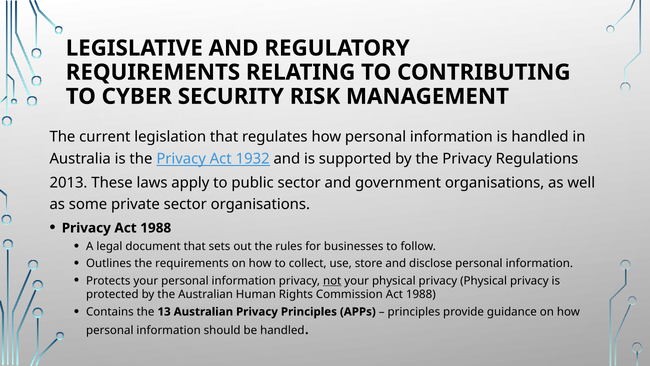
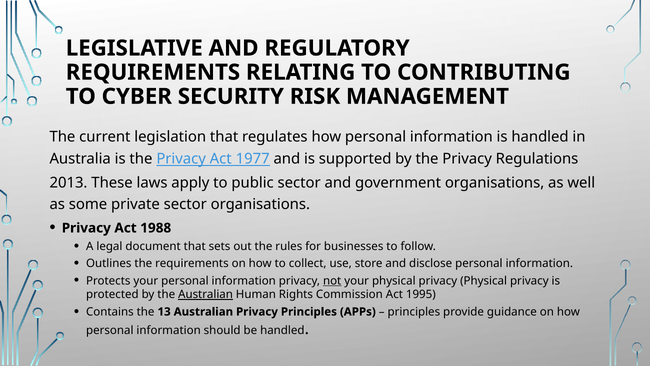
1932: 1932 -> 1977
Australian at (206, 294) underline: none -> present
Commission Act 1988: 1988 -> 1995
